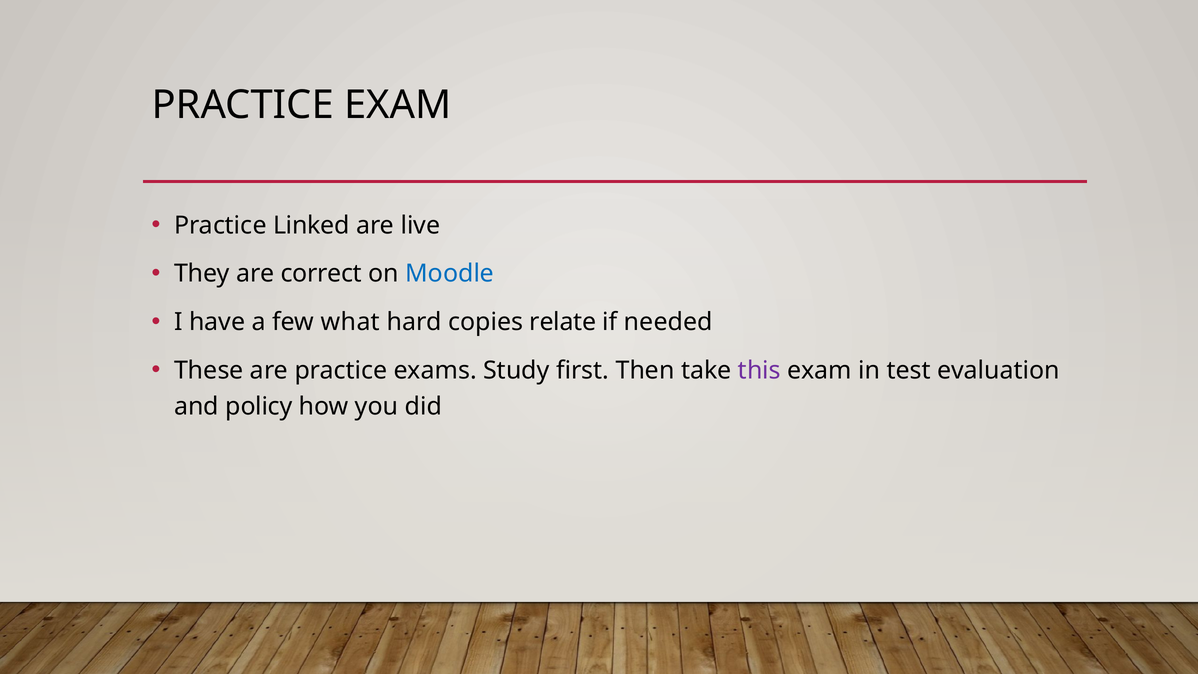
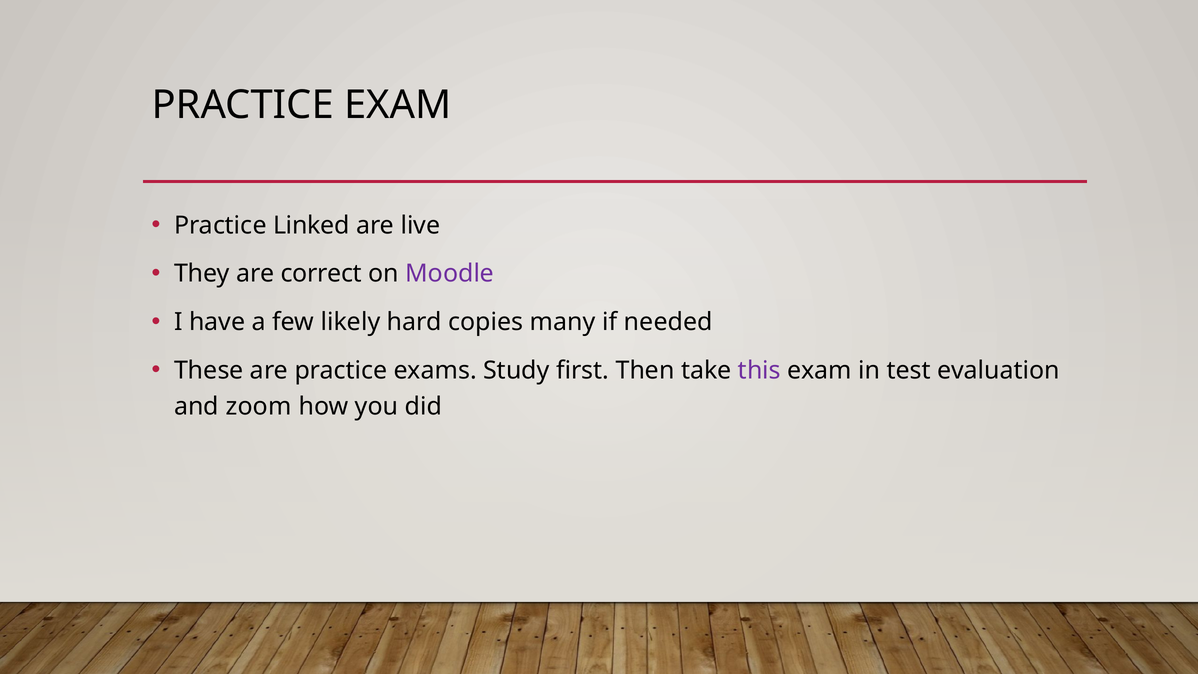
Moodle colour: blue -> purple
what: what -> likely
relate: relate -> many
policy: policy -> zoom
